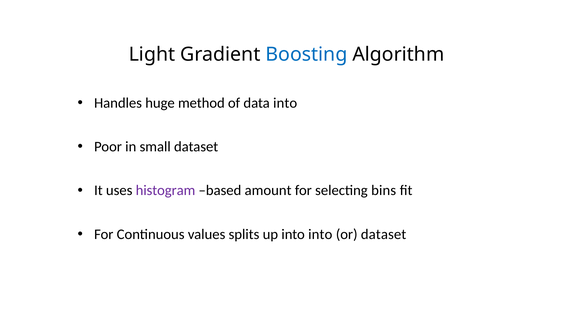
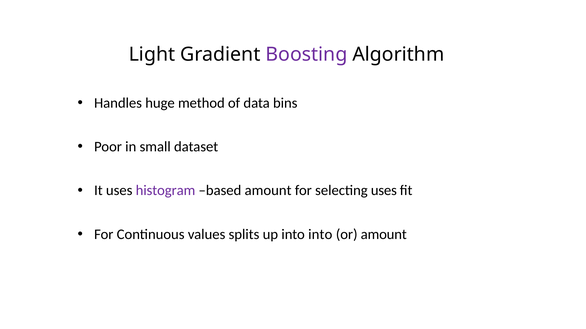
Boosting colour: blue -> purple
data into: into -> bins
selecting bins: bins -> uses
or dataset: dataset -> amount
